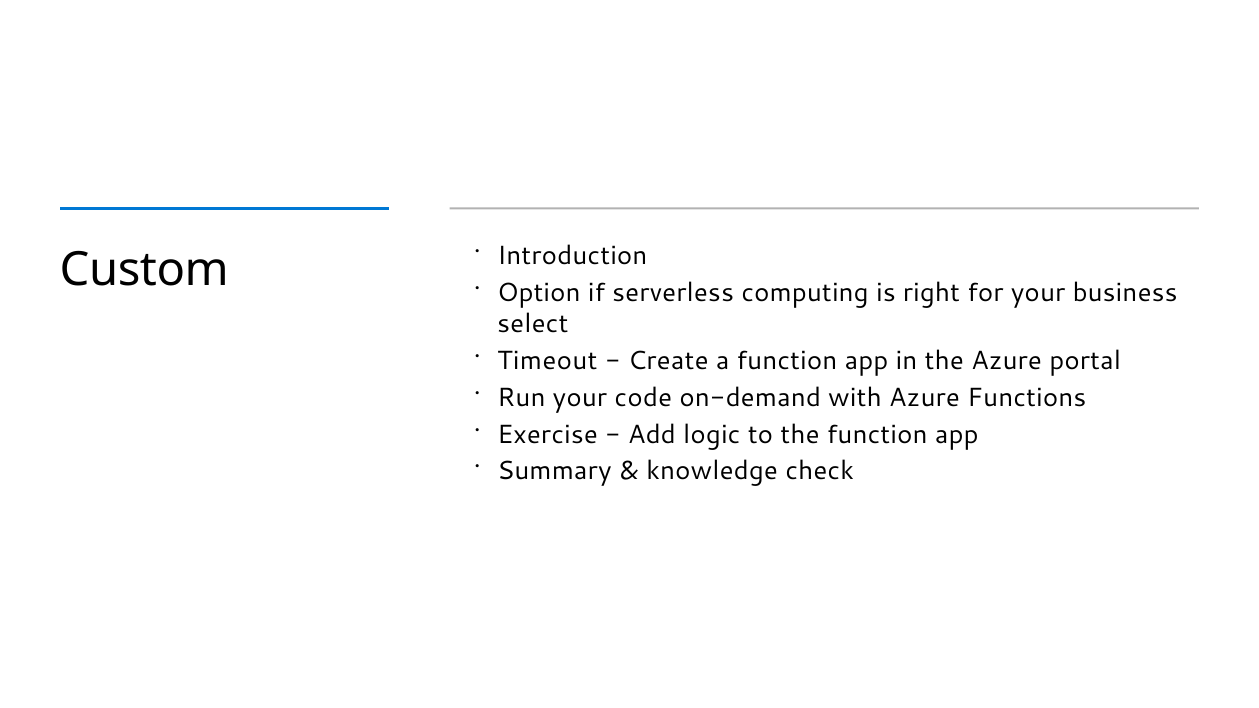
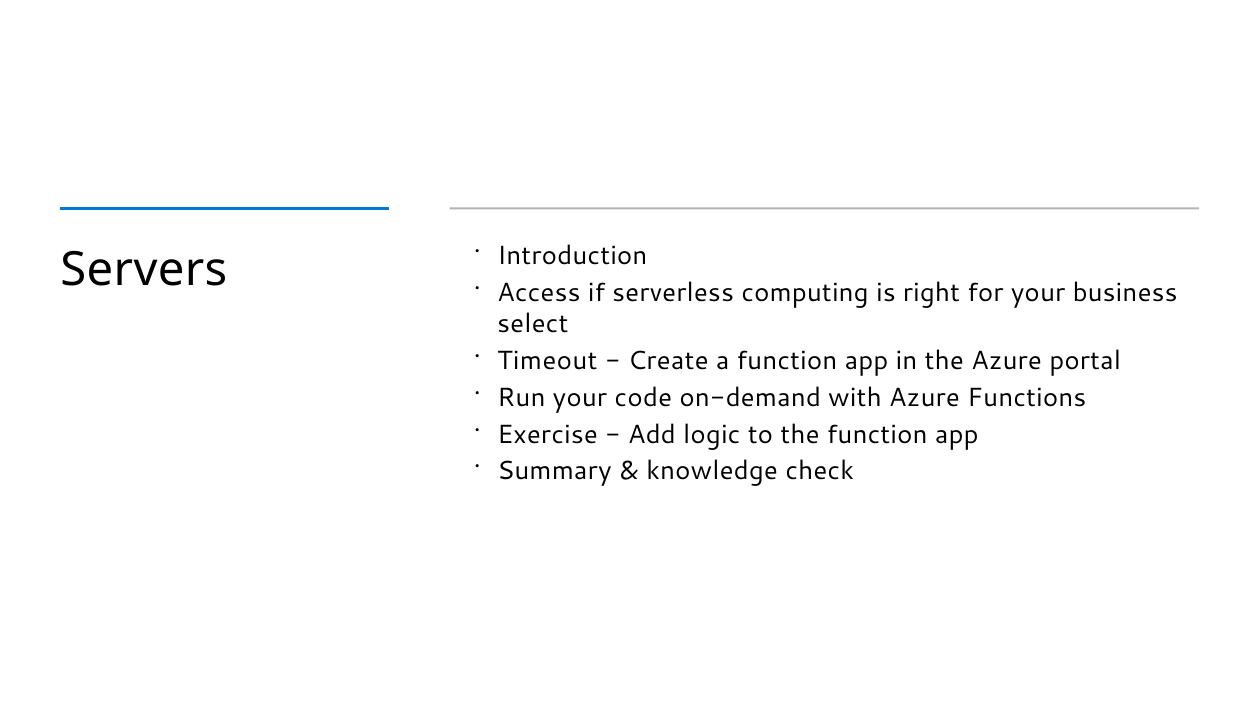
Custom: Custom -> Servers
Option: Option -> Access
